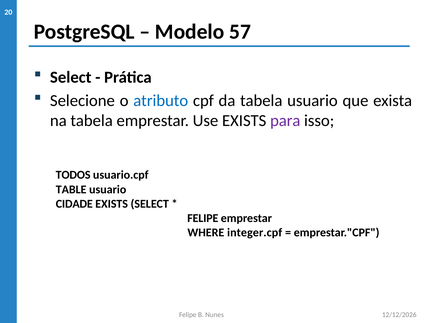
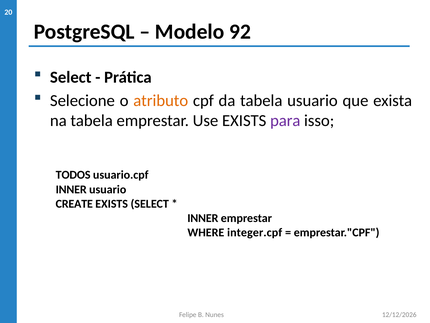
57: 57 -> 92
atributo colour: blue -> orange
TABLE at (71, 189): TABLE -> INNER
CIDADE: CIDADE -> CREATE
FELIPE at (203, 218): FELIPE -> INNER
